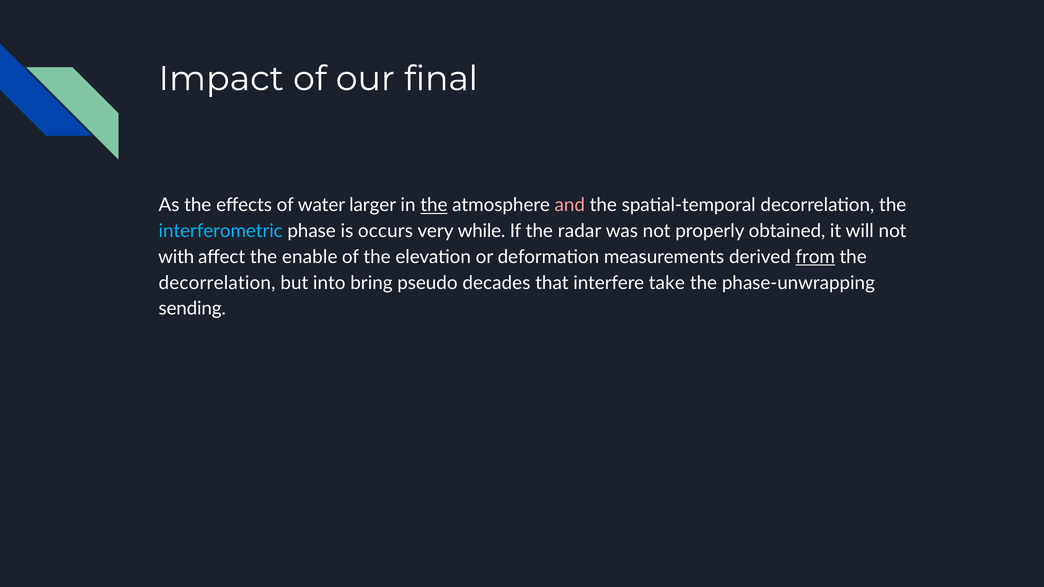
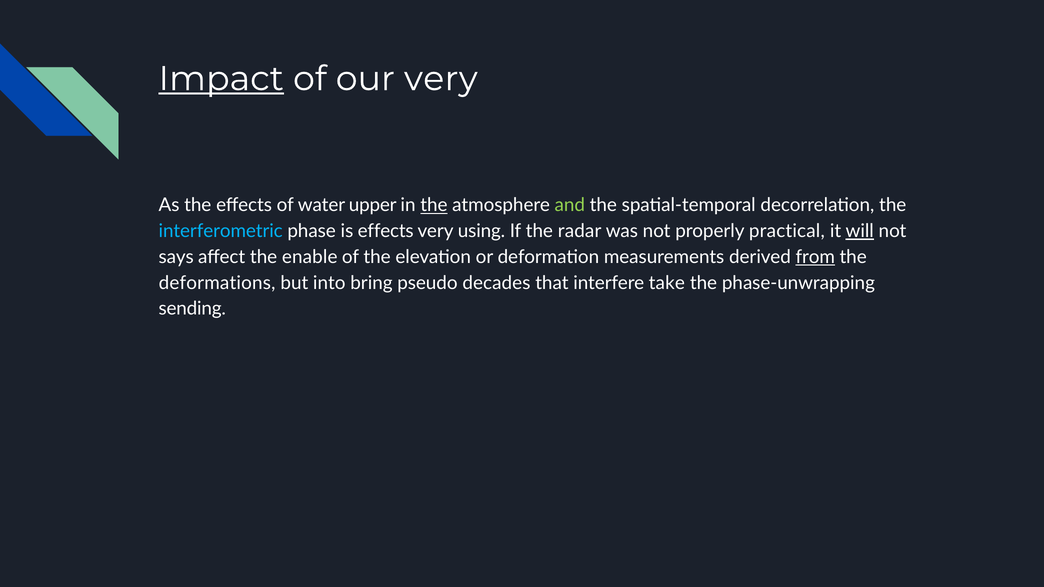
Impact underline: none -> present
our final: final -> very
larger: larger -> upper
and colour: pink -> light green
is occurs: occurs -> effects
while: while -> using
obtained: obtained -> practical
will underline: none -> present
with: with -> says
decorrelation at (217, 283): decorrelation -> deformations
